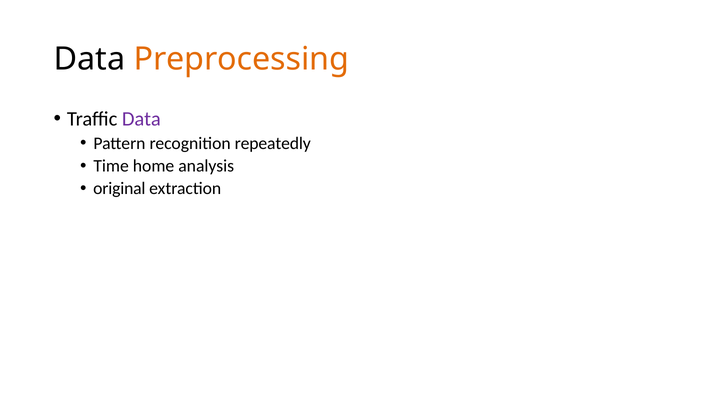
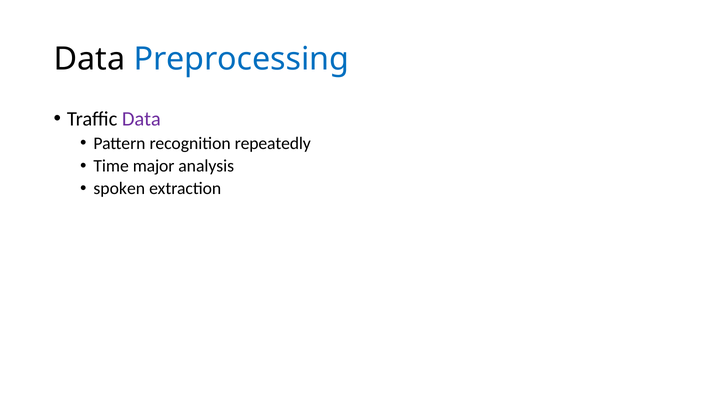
Preprocessing colour: orange -> blue
home: home -> major
original: original -> spoken
